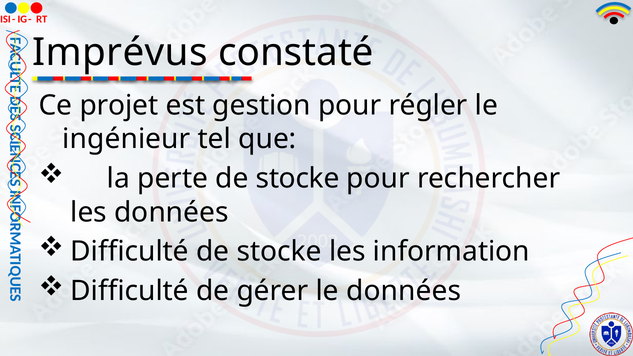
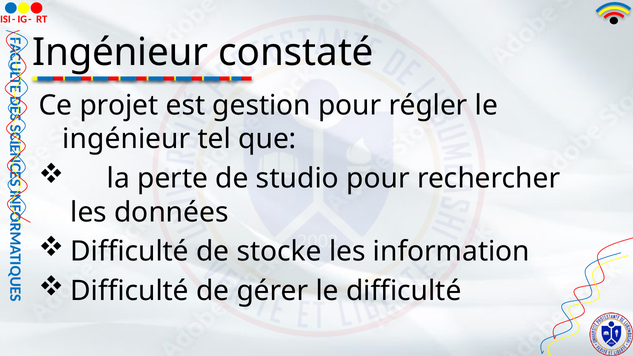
Imprévus at (120, 53): Imprévus -> Ingénieur
perte de stocke: stocke -> studio
le données: données -> difficulté
